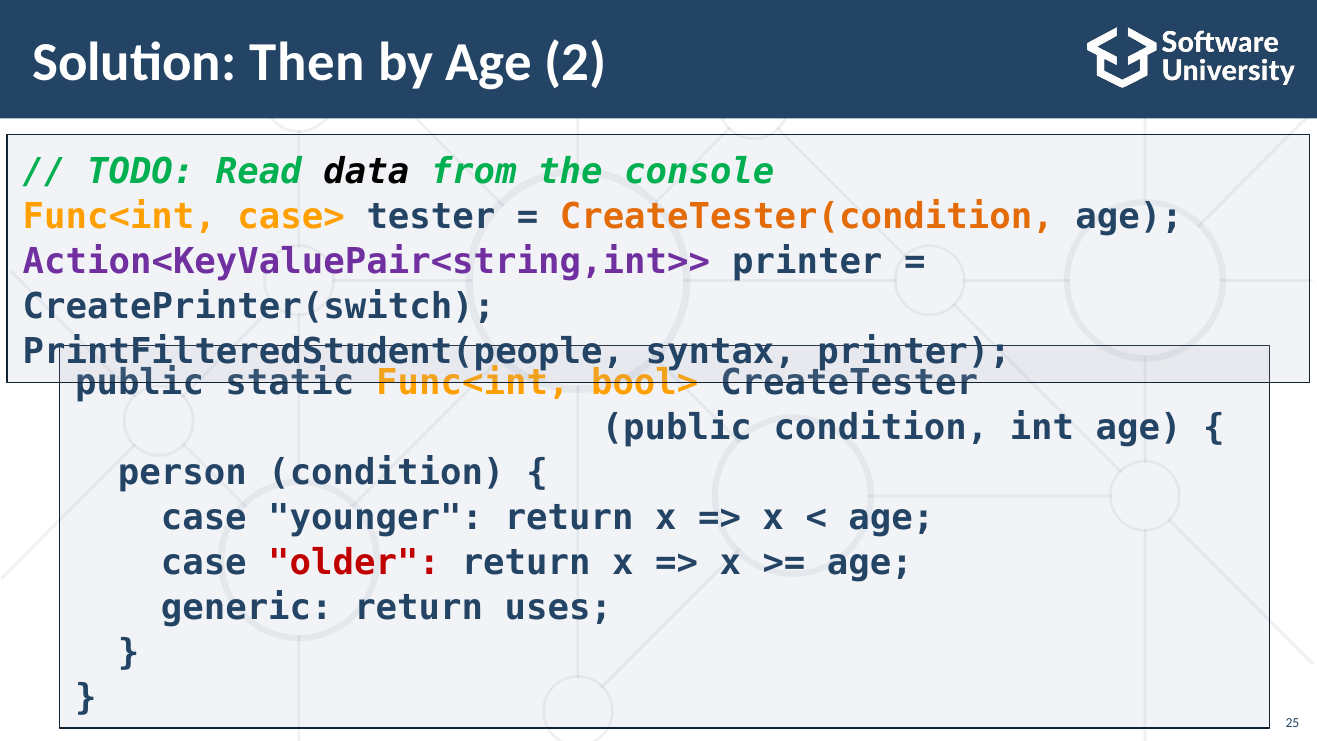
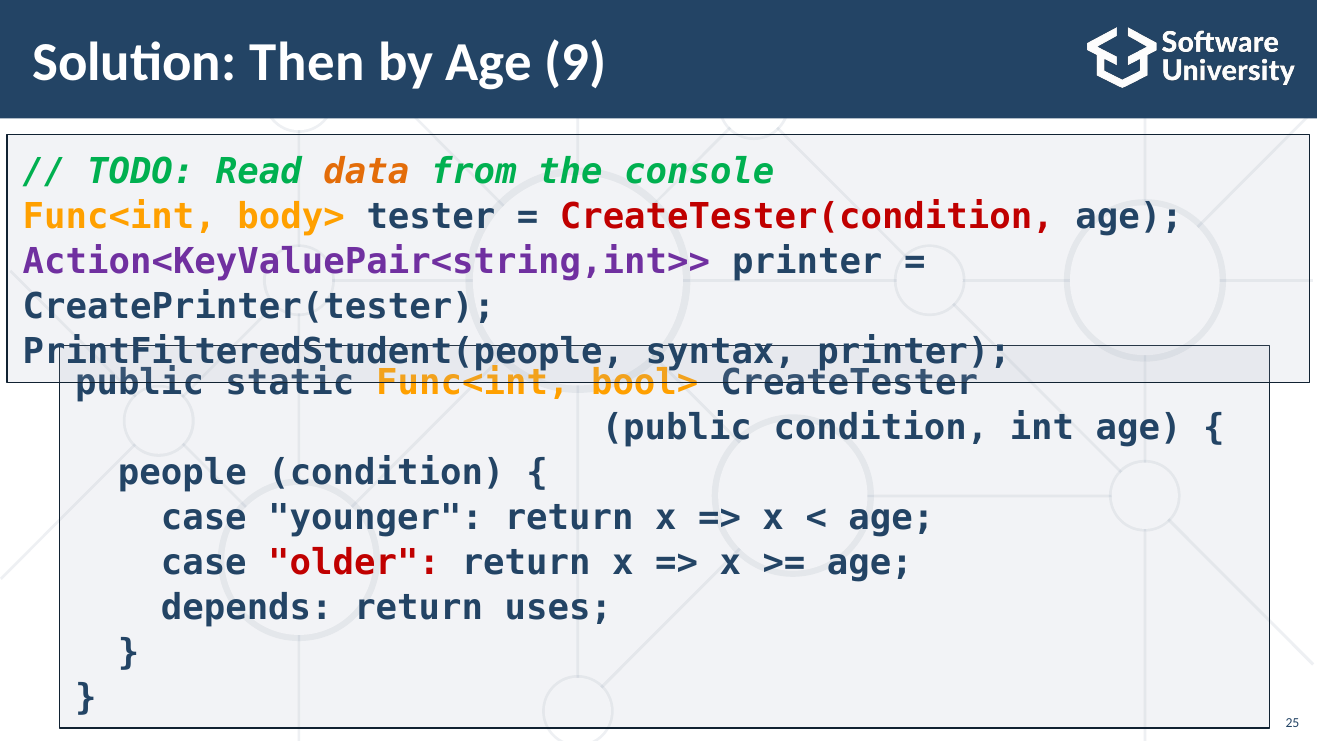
2: 2 -> 9
data colour: black -> orange
case>: case> -> body>
CreateTester(condition colour: orange -> red
CreatePrinter(switch: CreatePrinter(switch -> CreatePrinter(tester
person: person -> people
generic: generic -> depends
